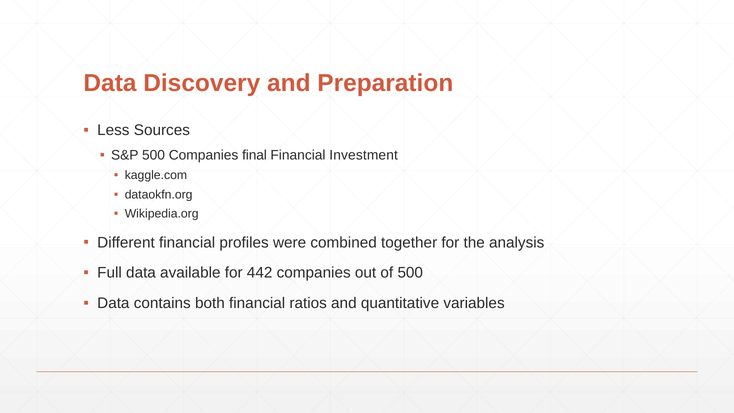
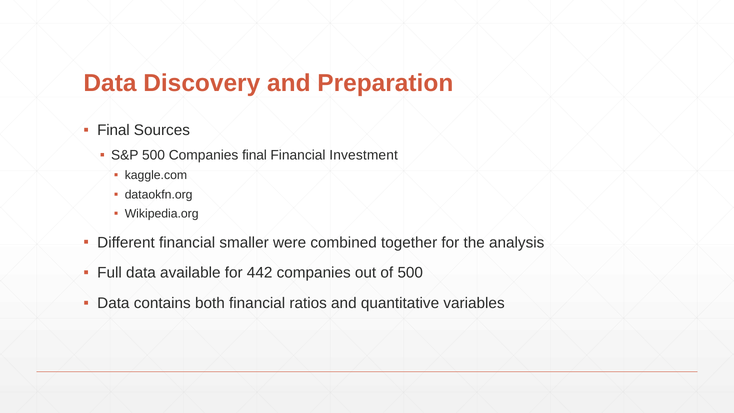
Less at (113, 130): Less -> Final
profiles: profiles -> smaller
